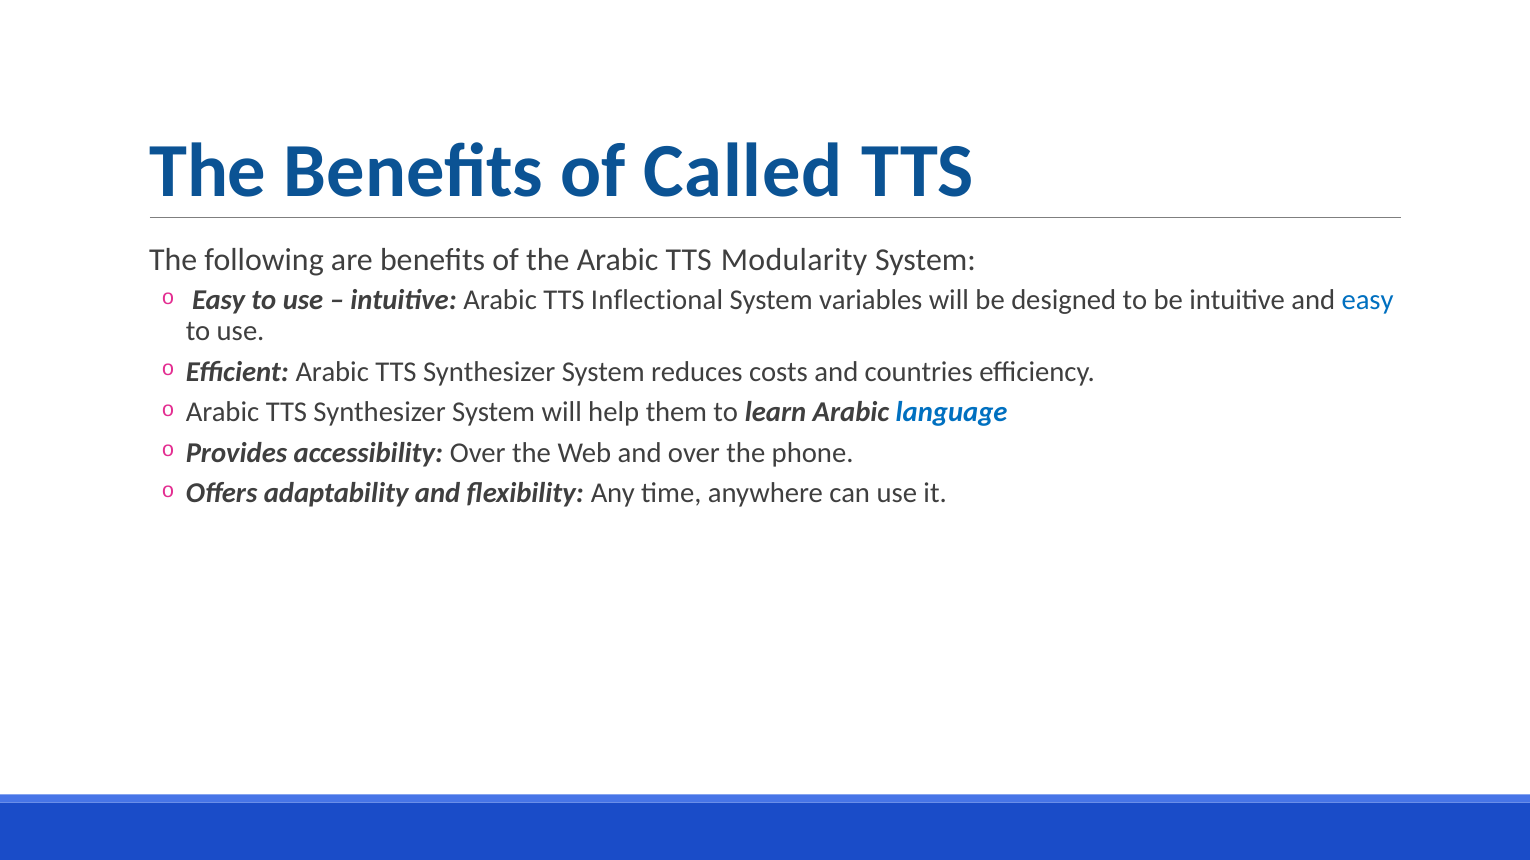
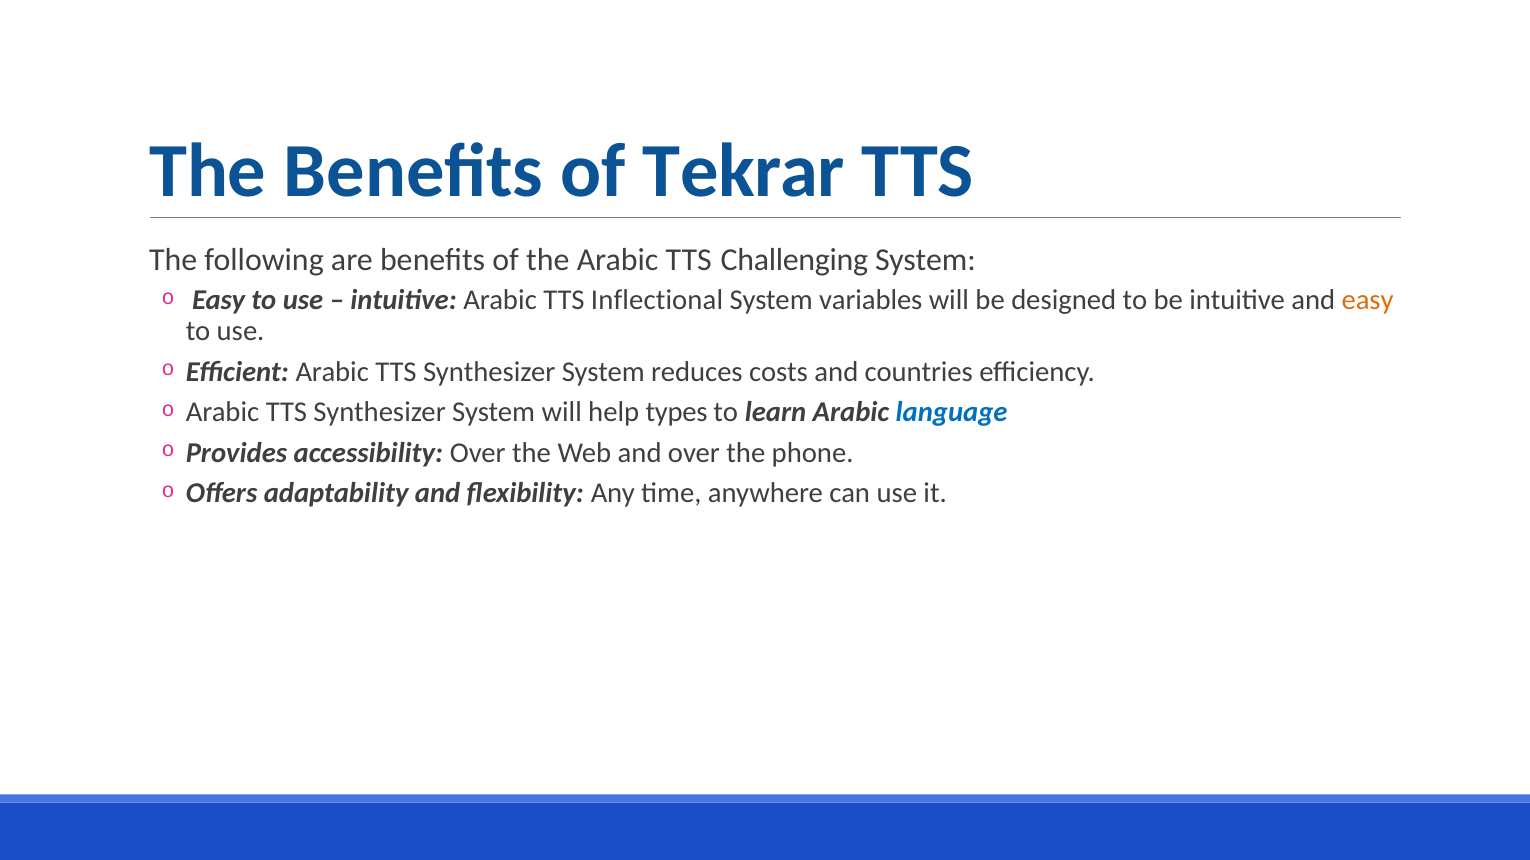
Called: Called -> Tekrar
Modularity: Modularity -> Challenging
easy at (1368, 300) colour: blue -> orange
them: them -> types
